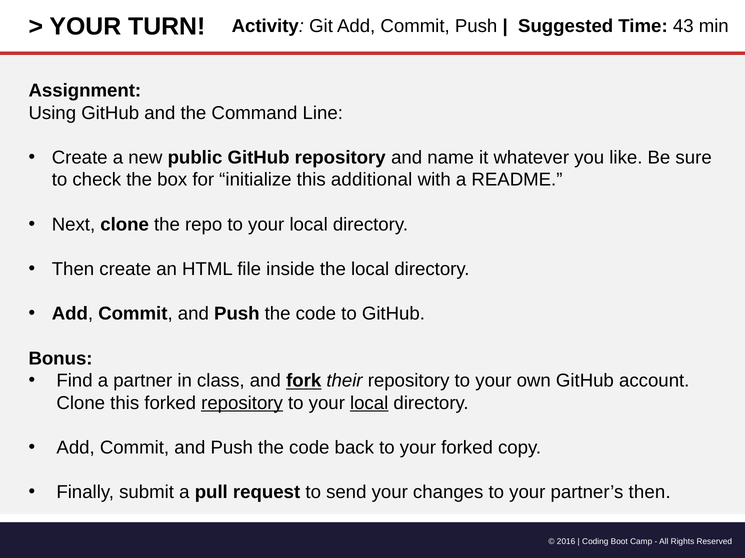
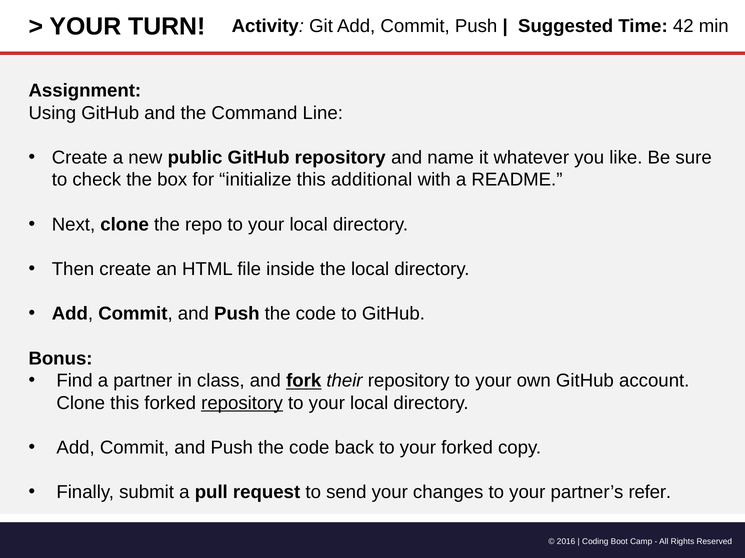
43: 43 -> 42
local at (369, 404) underline: present -> none
partner’s then: then -> refer
